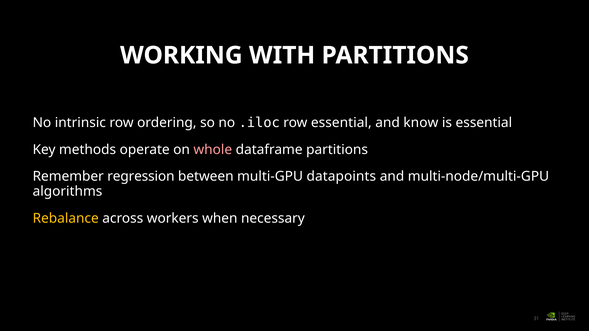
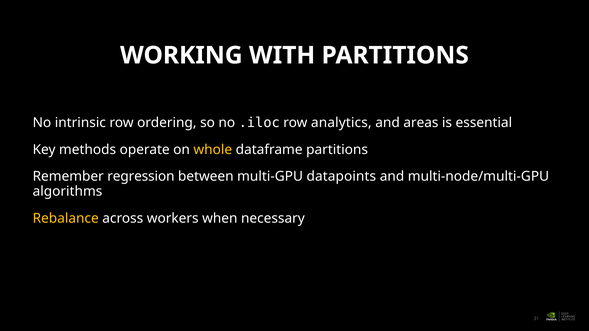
row essential: essential -> analytics
know: know -> areas
whole colour: pink -> yellow
